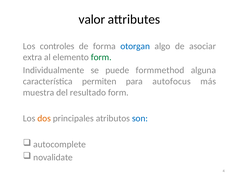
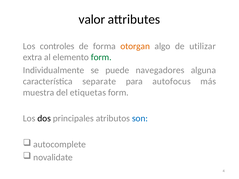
otorgan colour: blue -> orange
asociar: asociar -> utilizar
formmethod: formmethod -> navegadores
permiten: permiten -> separate
resultado: resultado -> etiquetas
dos colour: orange -> black
